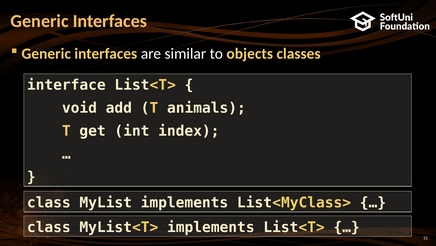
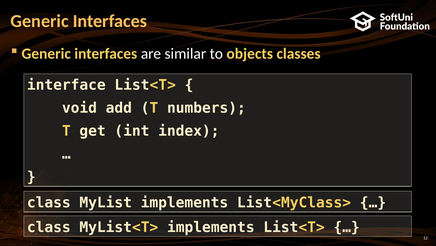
animals: animals -> numbers
